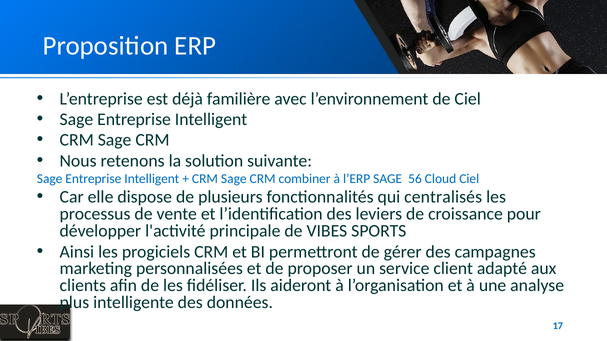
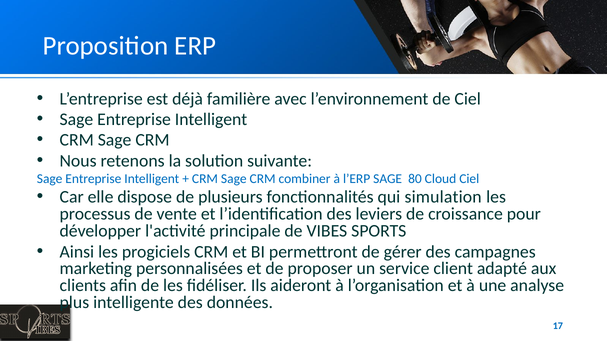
56: 56 -> 80
centralisés: centralisés -> simulation
